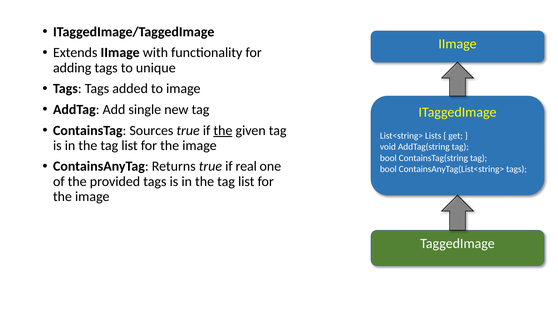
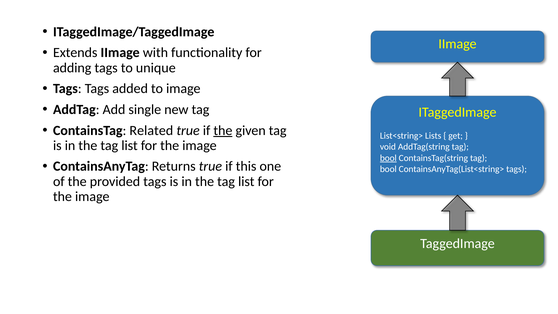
Sources: Sources -> Related
bool at (388, 158) underline: none -> present
real: real -> this
